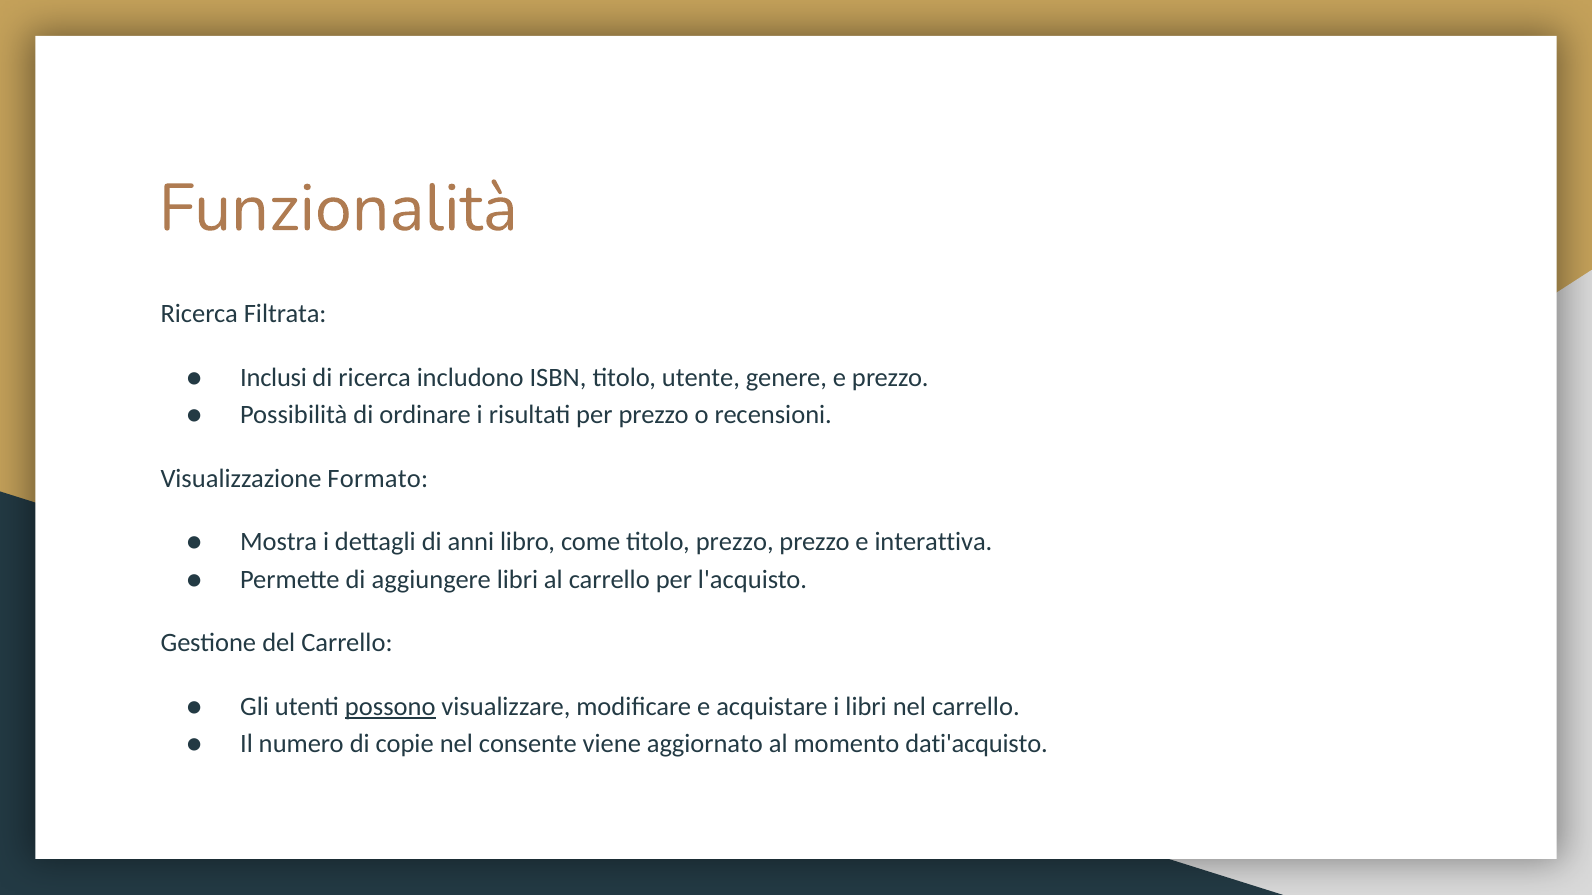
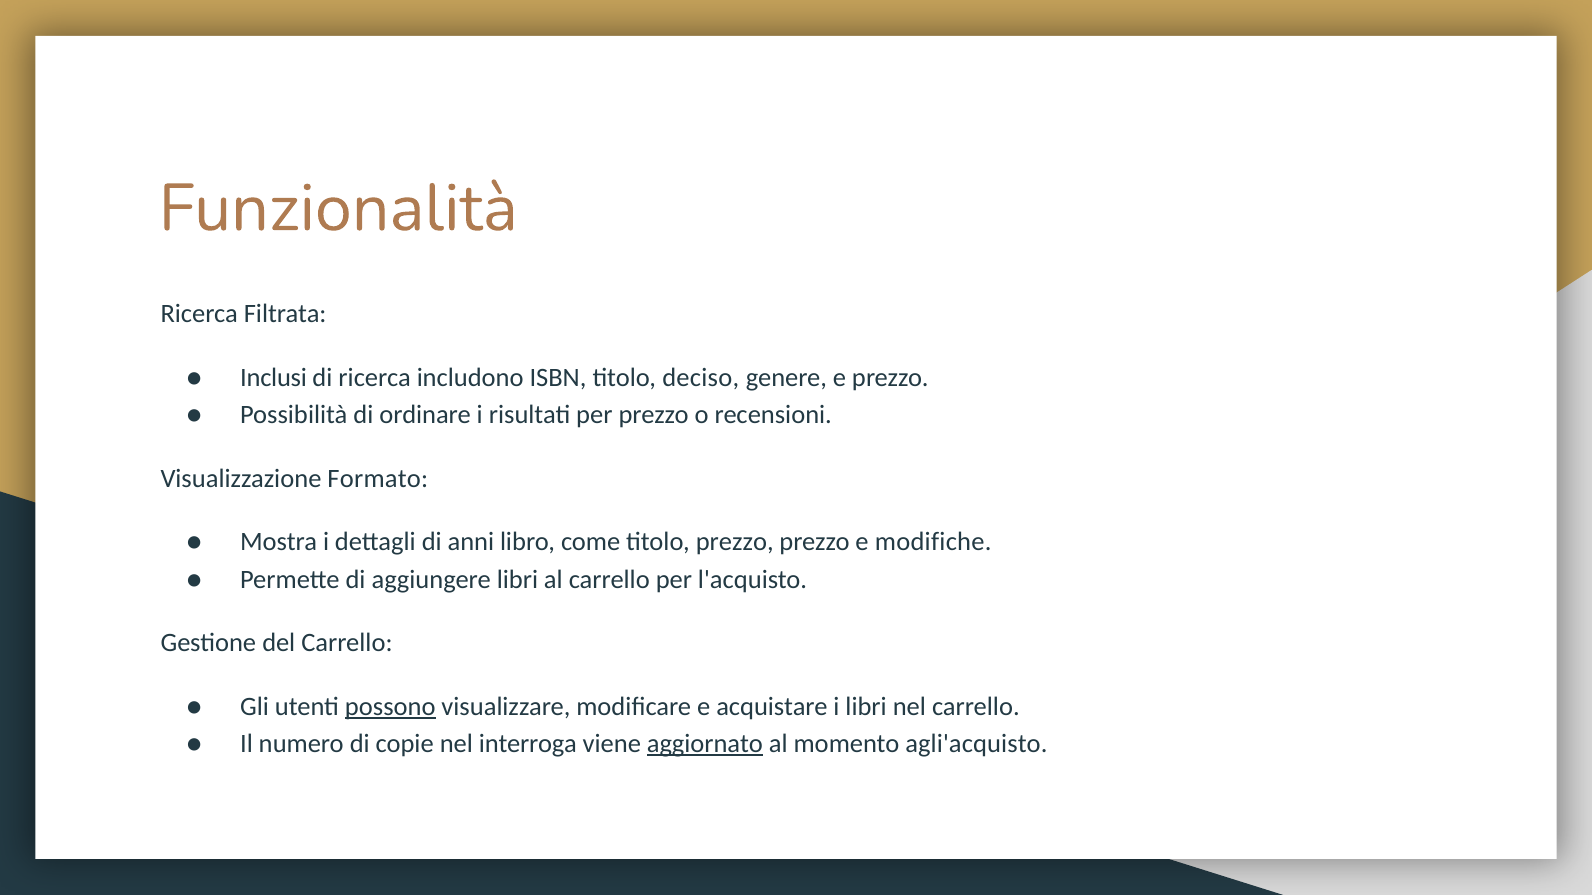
utente: utente -> deciso
interattiva: interattiva -> modifiche
consente: consente -> interroga
aggiornato underline: none -> present
dati'acquisto: dati'acquisto -> agli'acquisto
